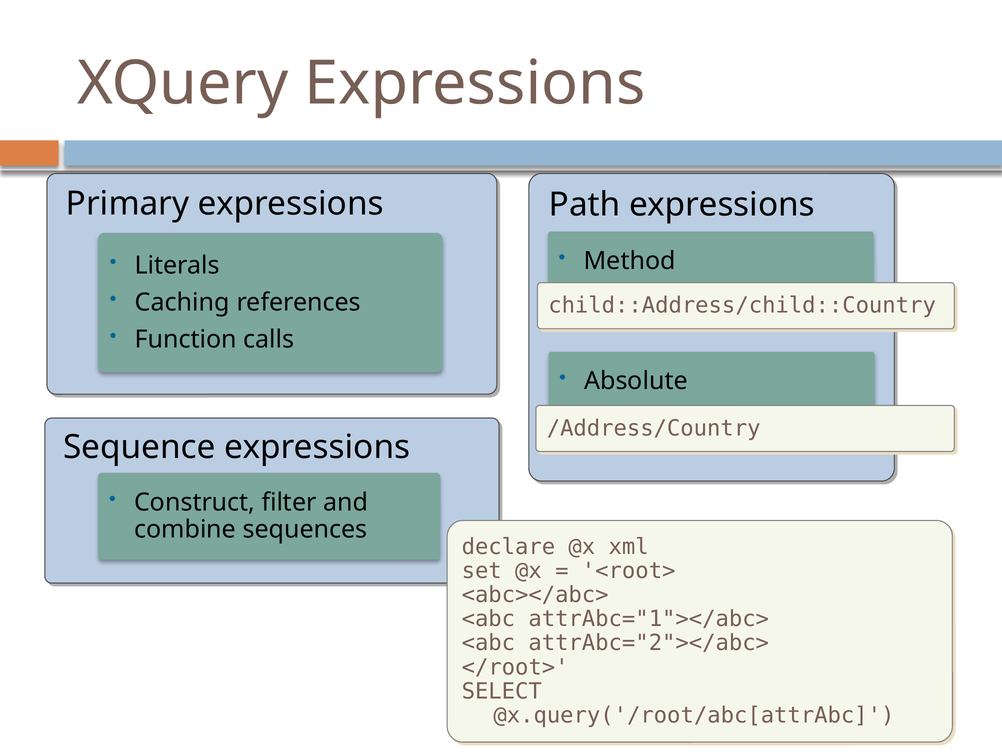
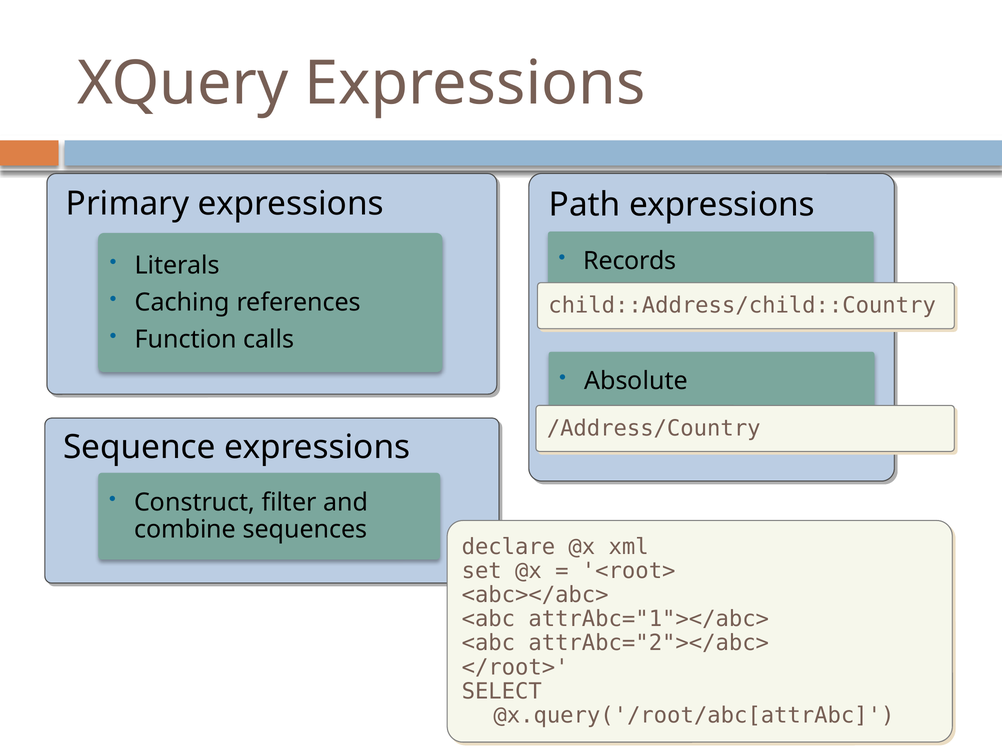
Method: Method -> Records
